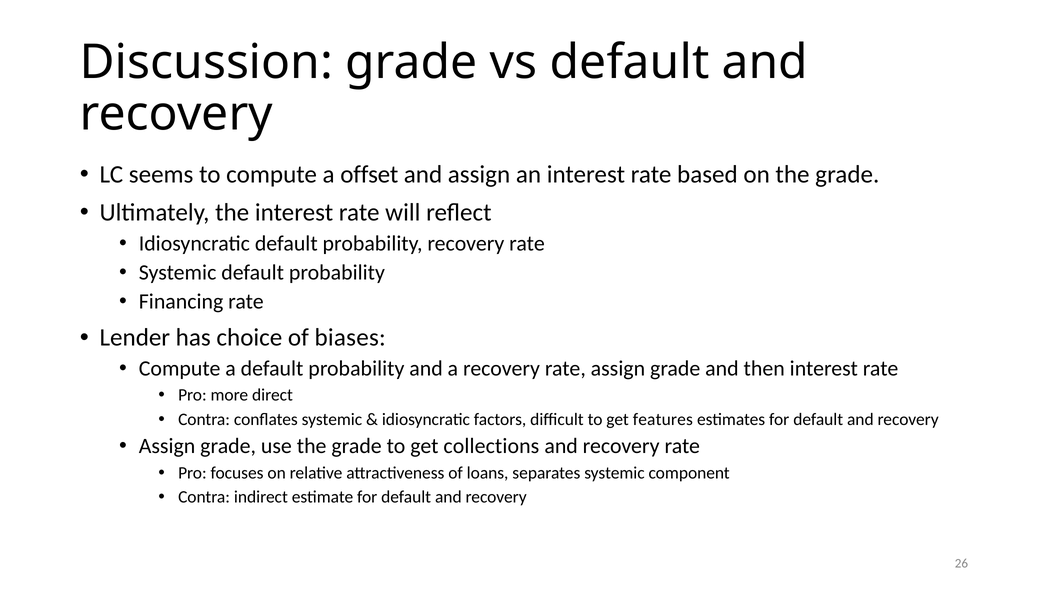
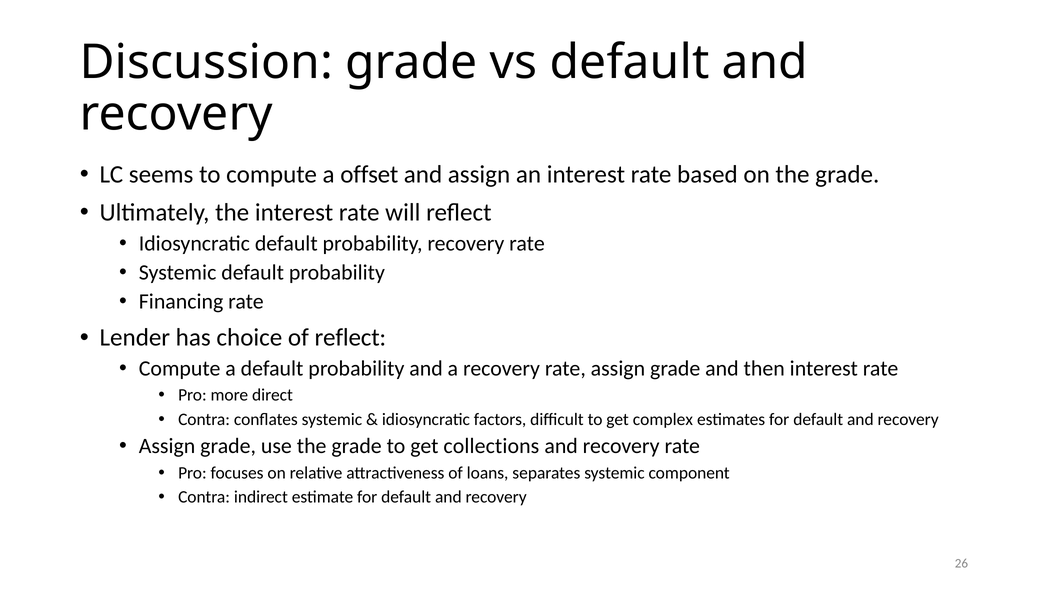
of biases: biases -> reflect
features: features -> complex
